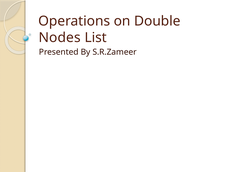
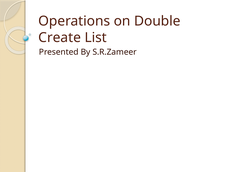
Nodes: Nodes -> Create
